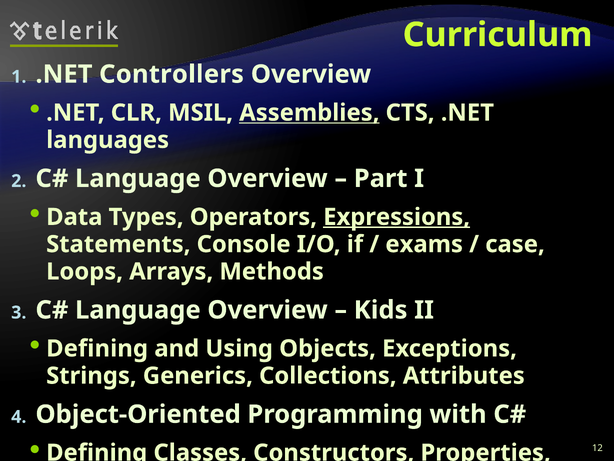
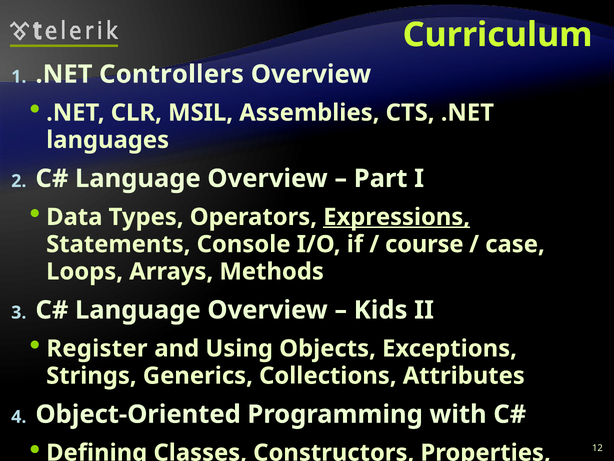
Assemblies underline: present -> none
exams: exams -> course
Defining at (97, 348): Defining -> Register
